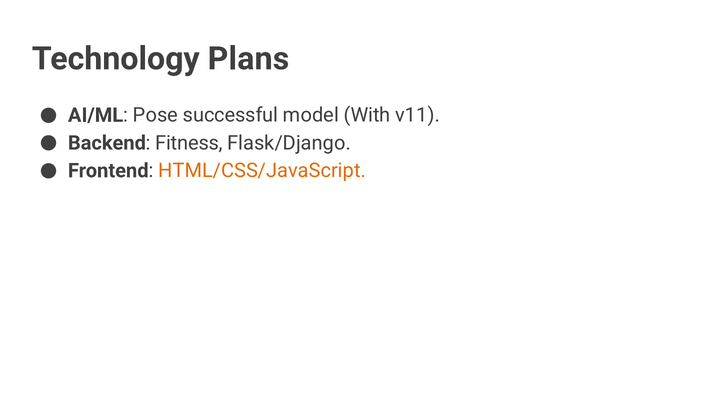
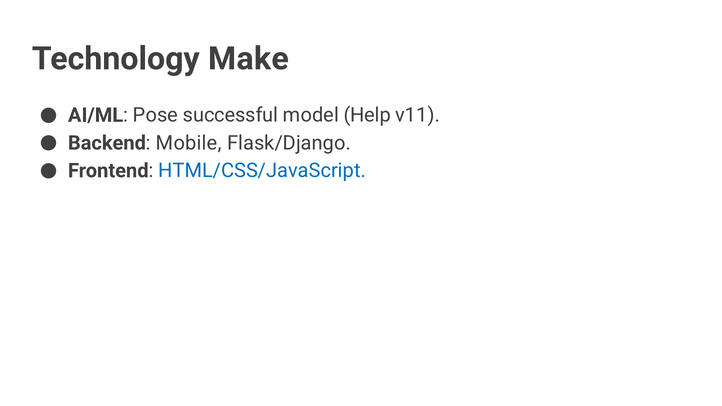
Plans: Plans -> Make
With: With -> Help
Fitness: Fitness -> Mobile
HTML/CSS/JavaScript colour: orange -> blue
